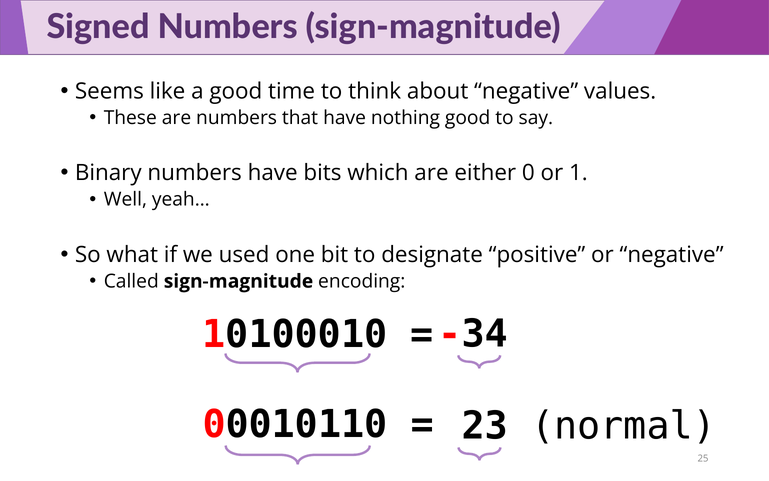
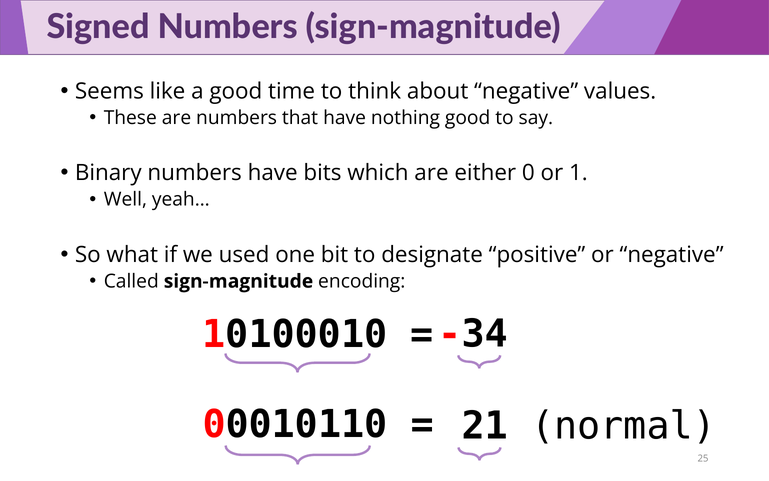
23: 23 -> 21
